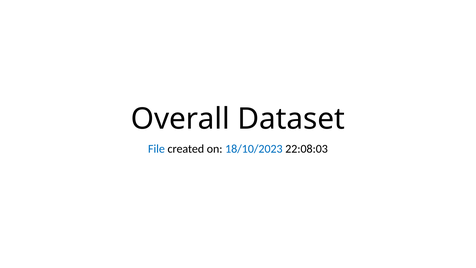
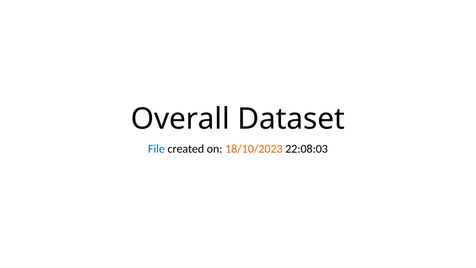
18/10/2023 colour: blue -> orange
